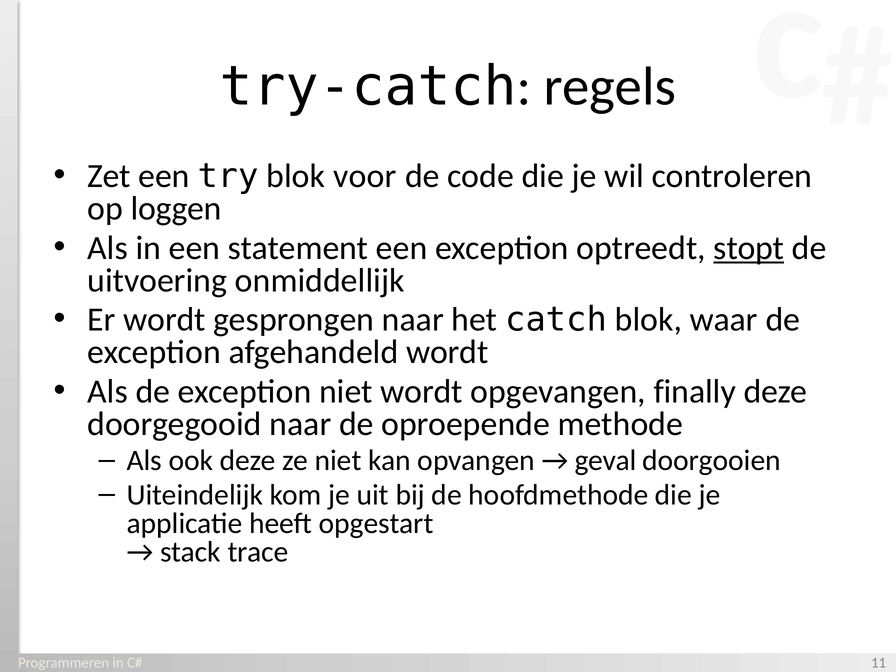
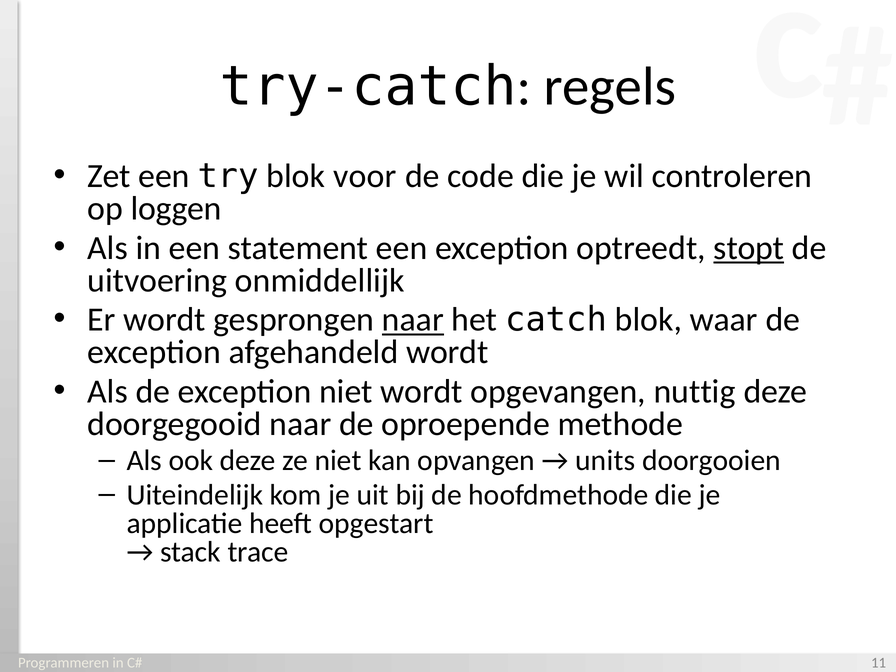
naar at (413, 320) underline: none -> present
finally: finally -> nuttig
geval: geval -> units
